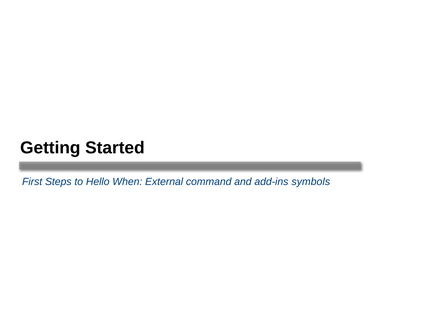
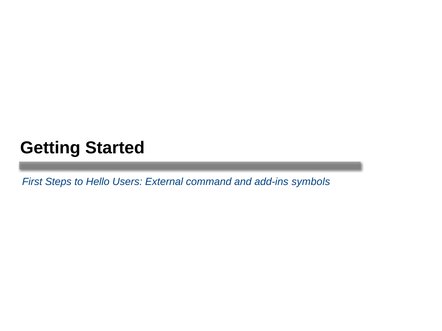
When: When -> Users
